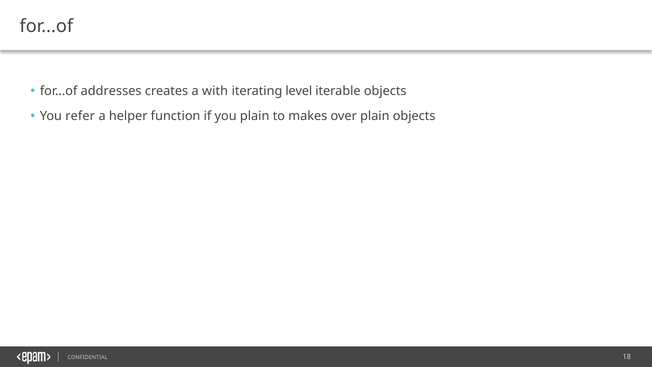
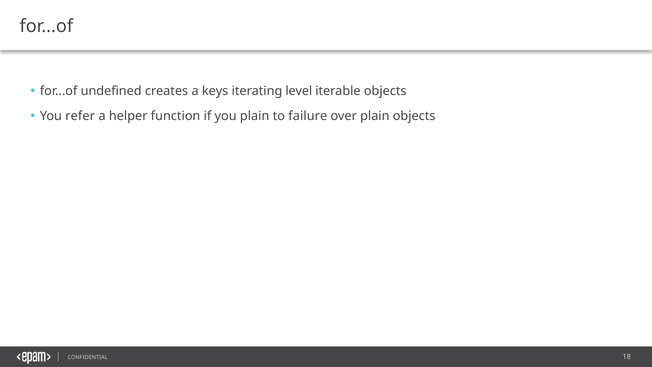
addresses: addresses -> undefined
with: with -> keys
makes: makes -> failure
